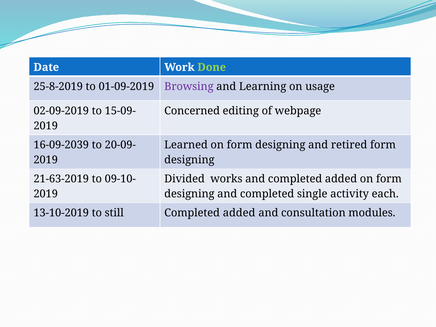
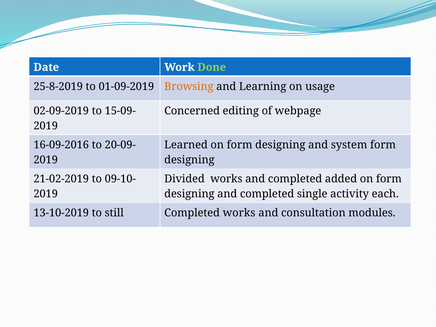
Browsing colour: purple -> orange
16-09-2039: 16-09-2039 -> 16-09-2016
retired: retired -> system
21-63-2019: 21-63-2019 -> 21-02-2019
still Completed added: added -> works
